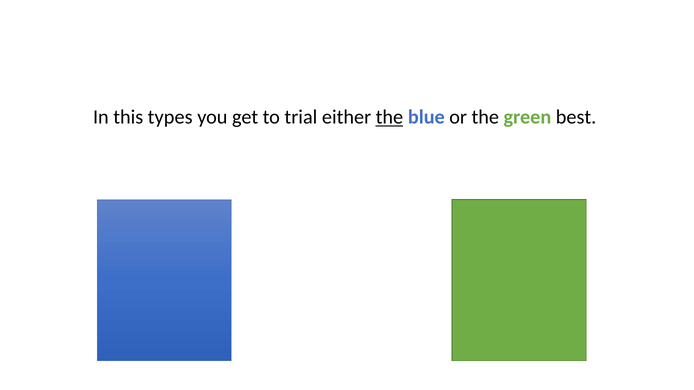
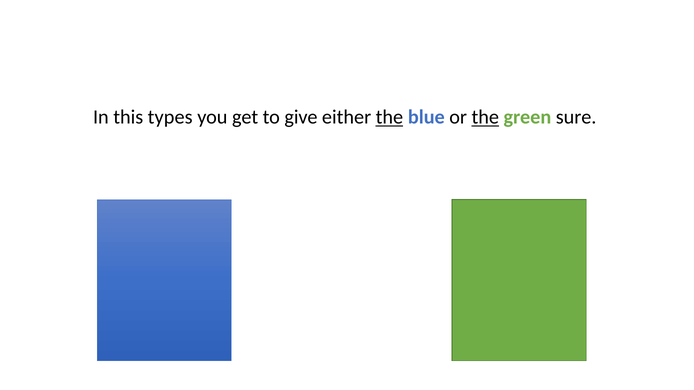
trial: trial -> give
the at (485, 117) underline: none -> present
best: best -> sure
